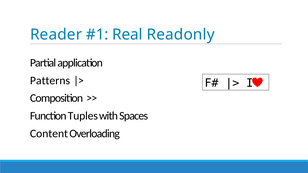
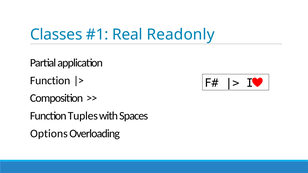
Reader: Reader -> Classes
Patterns at (50, 81): Patterns -> Function
Content: Content -> Options
